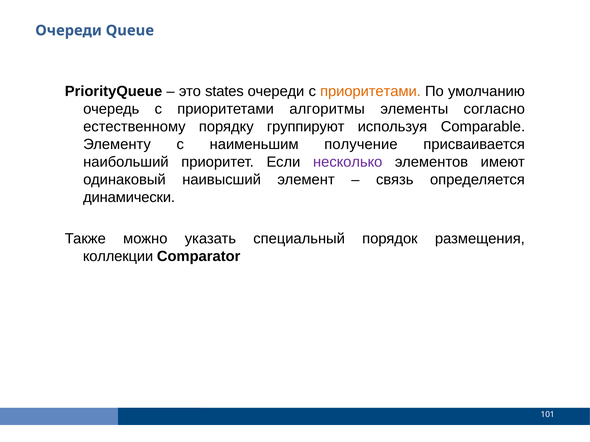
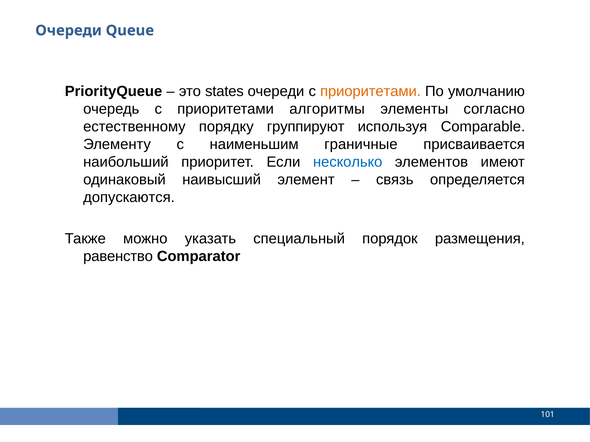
получение: получение -> граничные
несколько colour: purple -> blue
динамически: динамически -> допускаются
коллекции: коллекции -> равенство
